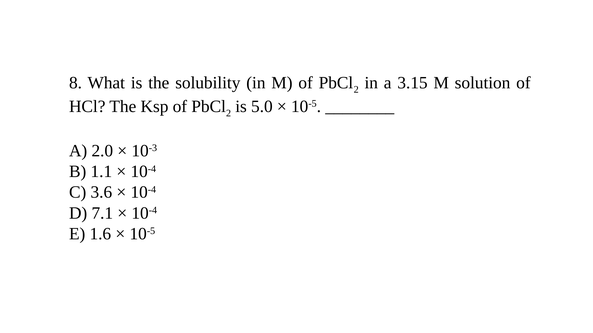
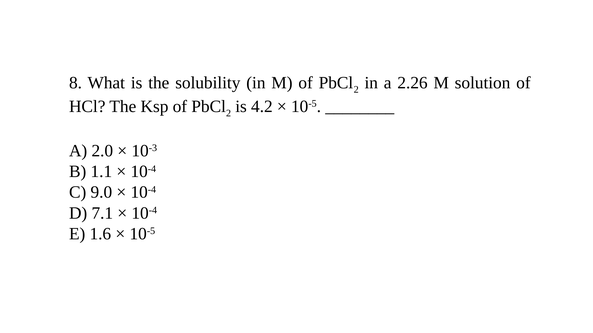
3.15: 3.15 -> 2.26
5.0: 5.0 -> 4.2
3.6: 3.6 -> 9.0
